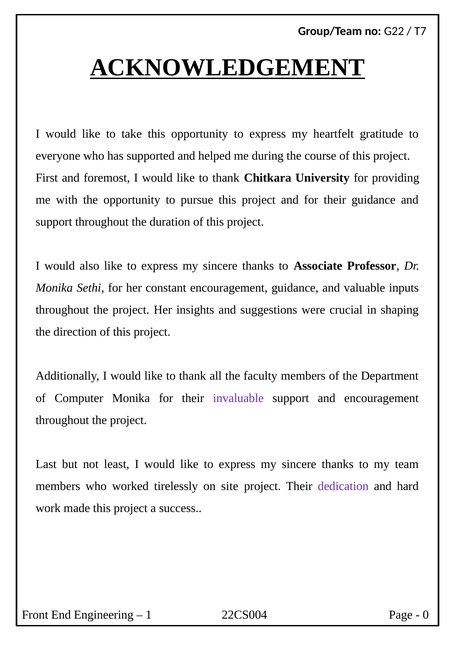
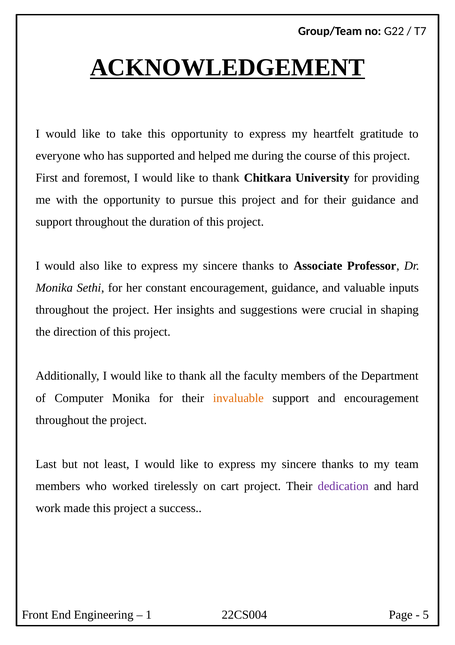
invaluable colour: purple -> orange
site: site -> cart
0: 0 -> 5
